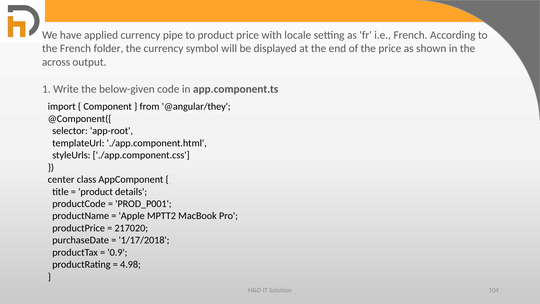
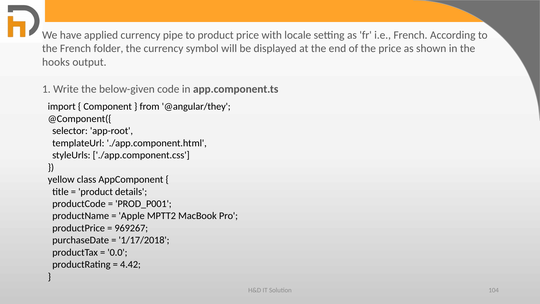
across: across -> hooks
center: center -> yellow
217020: 217020 -> 969267
0.9: 0.9 -> 0.0
4.98: 4.98 -> 4.42
